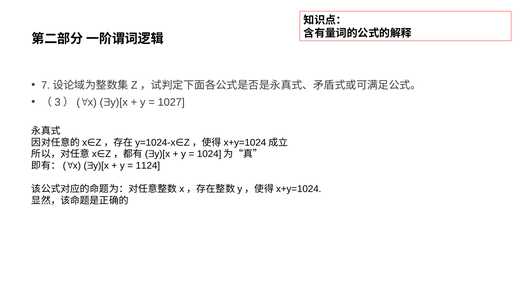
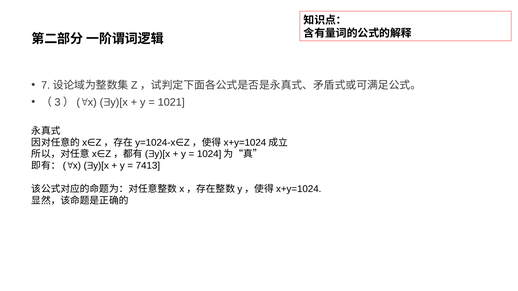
1027: 1027 -> 1021
1124: 1124 -> 7413
